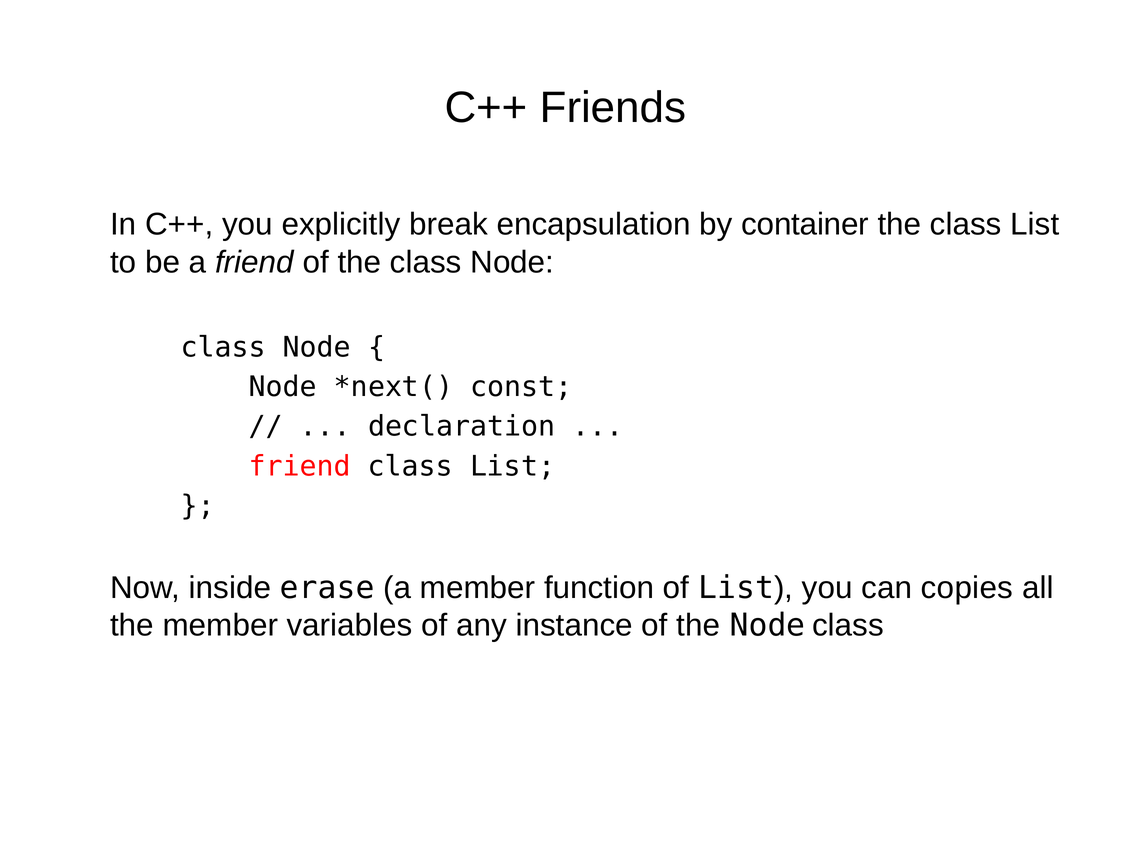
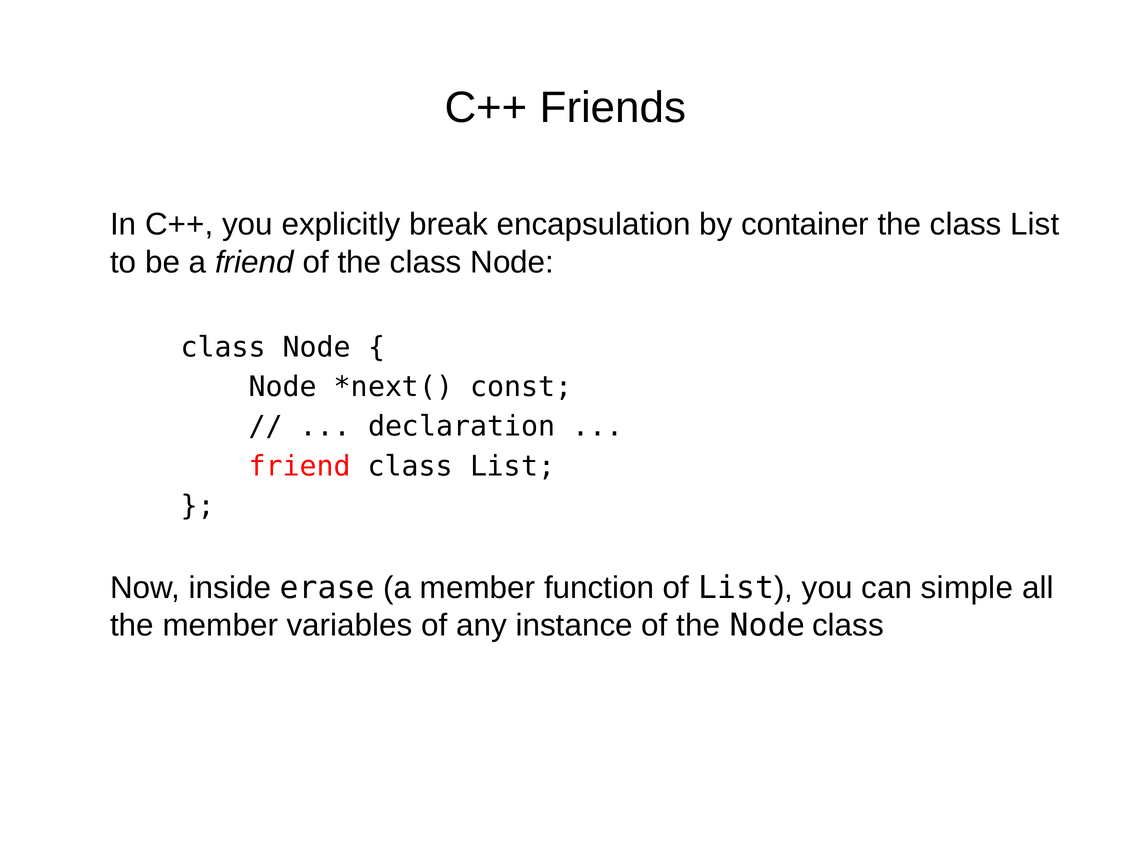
copies: copies -> simple
